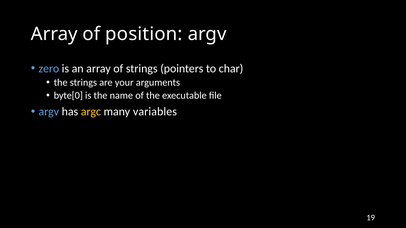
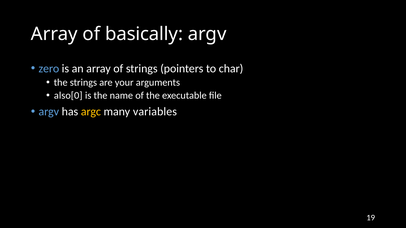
position: position -> basically
byte[0: byte[0 -> also[0
